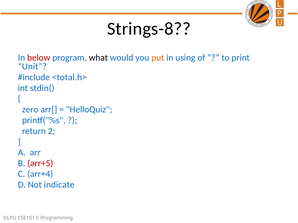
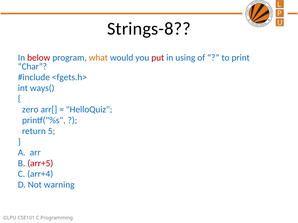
what colour: black -> orange
put colour: orange -> red
Unit: Unit -> Char
<total.h>: <total.h> -> <fgets.h>
stdin(: stdin( -> ways(
2: 2 -> 5
indicate: indicate -> warning
